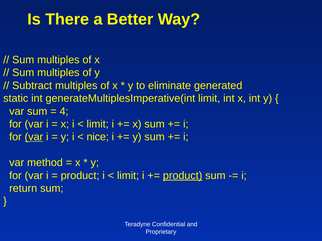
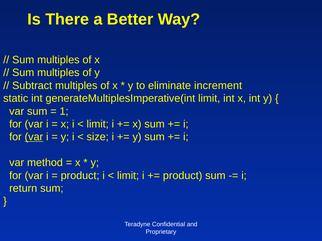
generated: generated -> increment
4: 4 -> 1
nice: nice -> size
product at (183, 176) underline: present -> none
